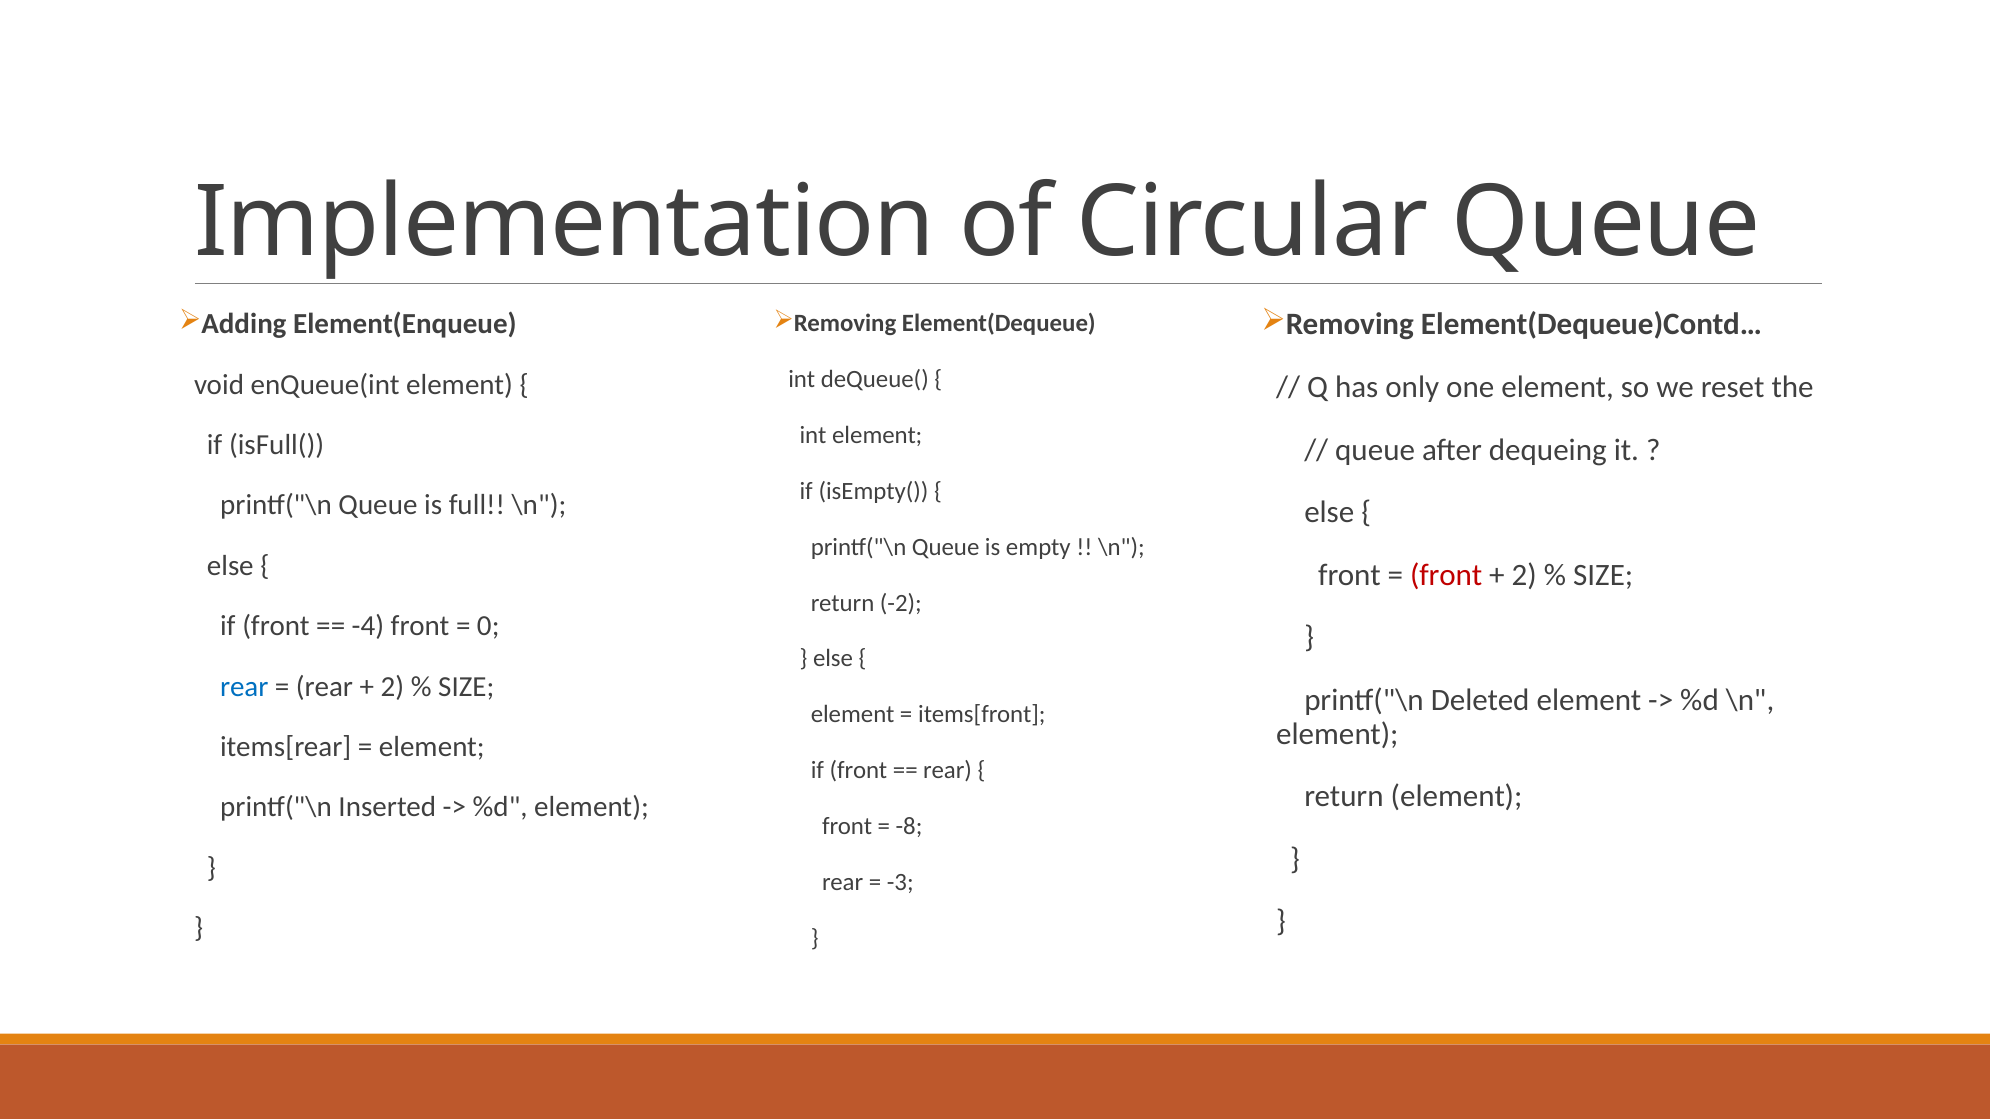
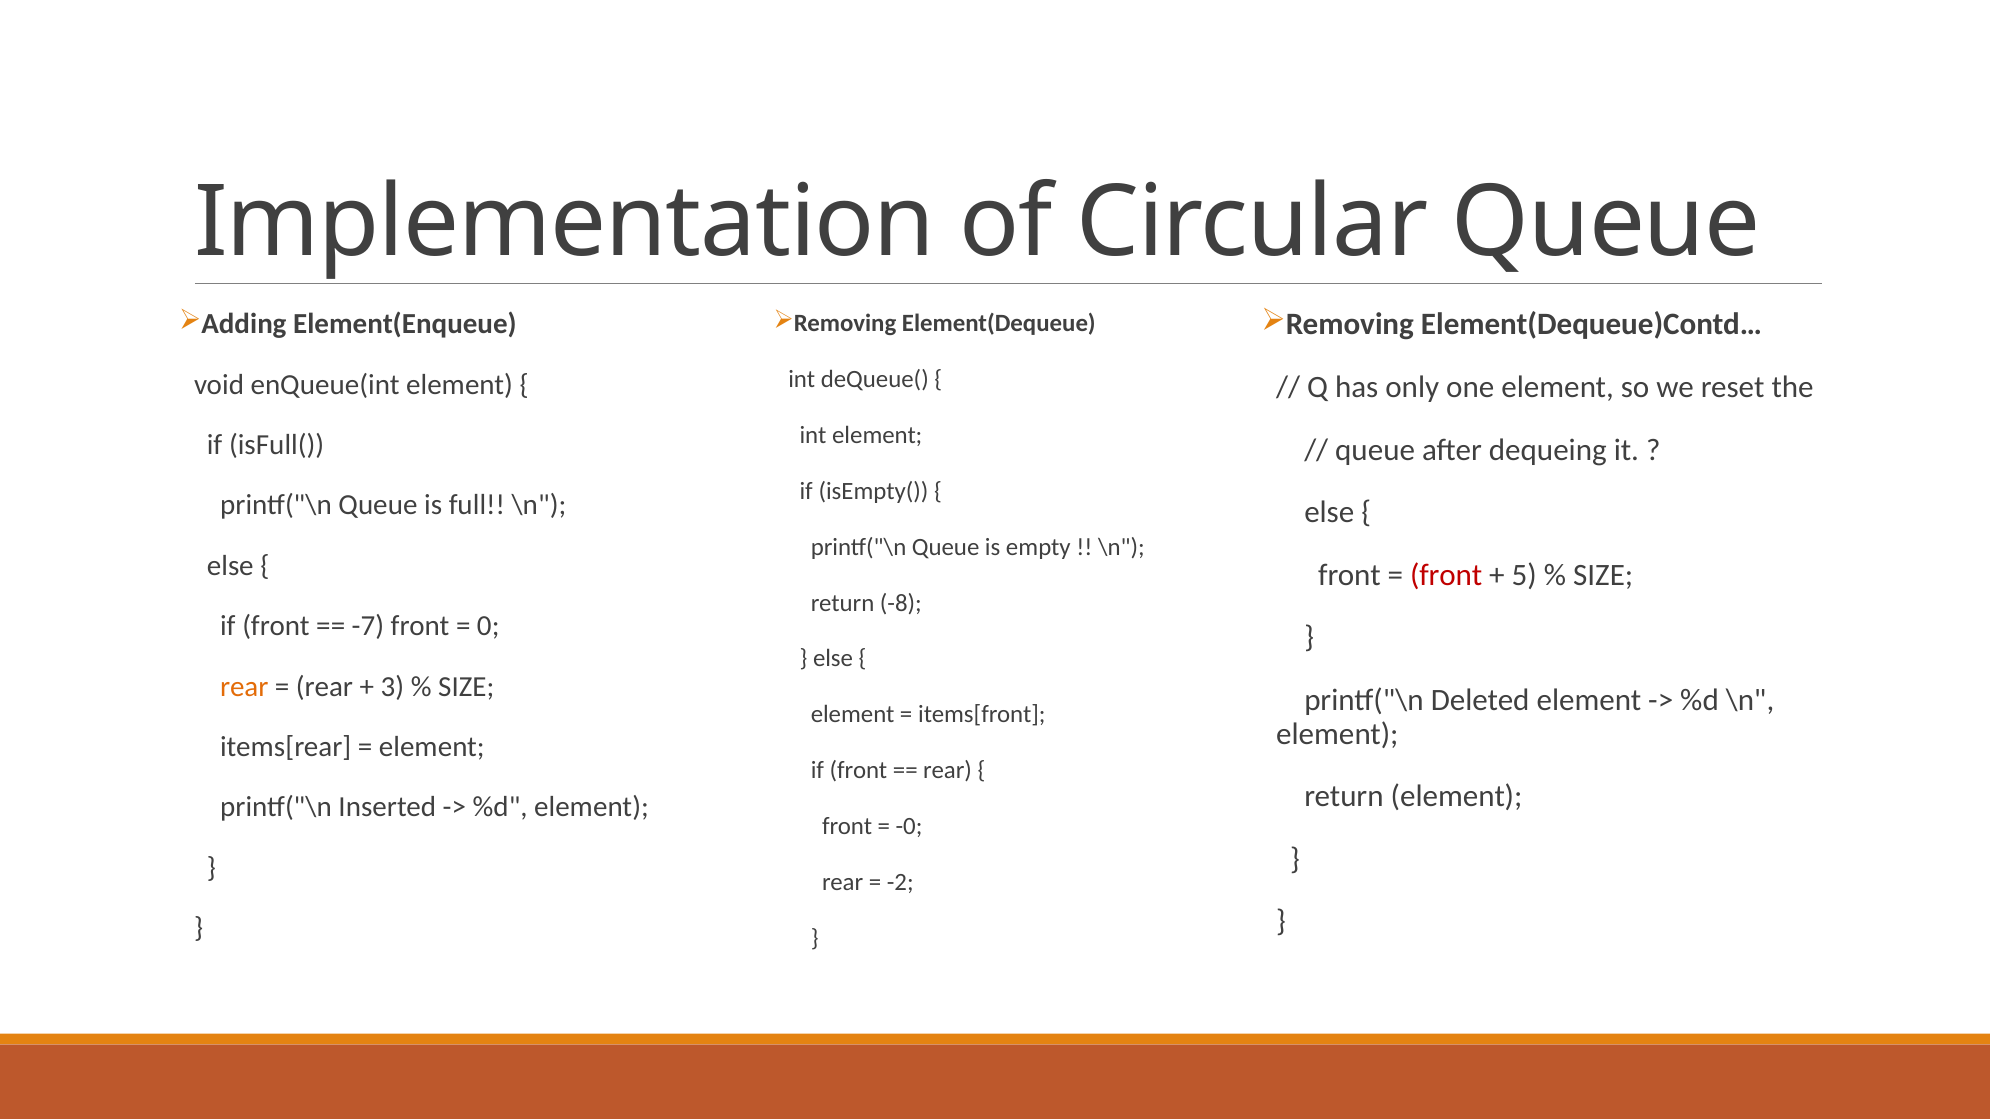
2 at (1524, 575): 2 -> 5
-2: -2 -> -8
-4: -4 -> -7
rear at (244, 687) colour: blue -> orange
2 at (392, 687): 2 -> 3
-8: -8 -> -0
-3: -3 -> -2
